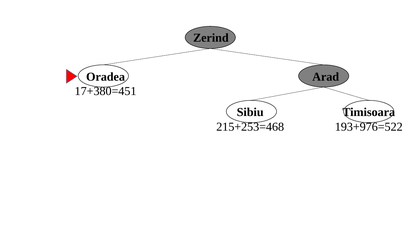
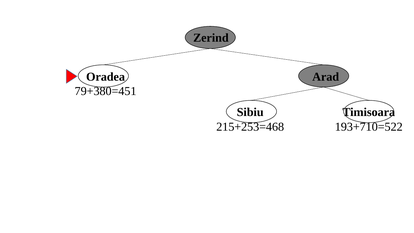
17+380=451: 17+380=451 -> 79+380=451
193+976=522: 193+976=522 -> 193+710=522
